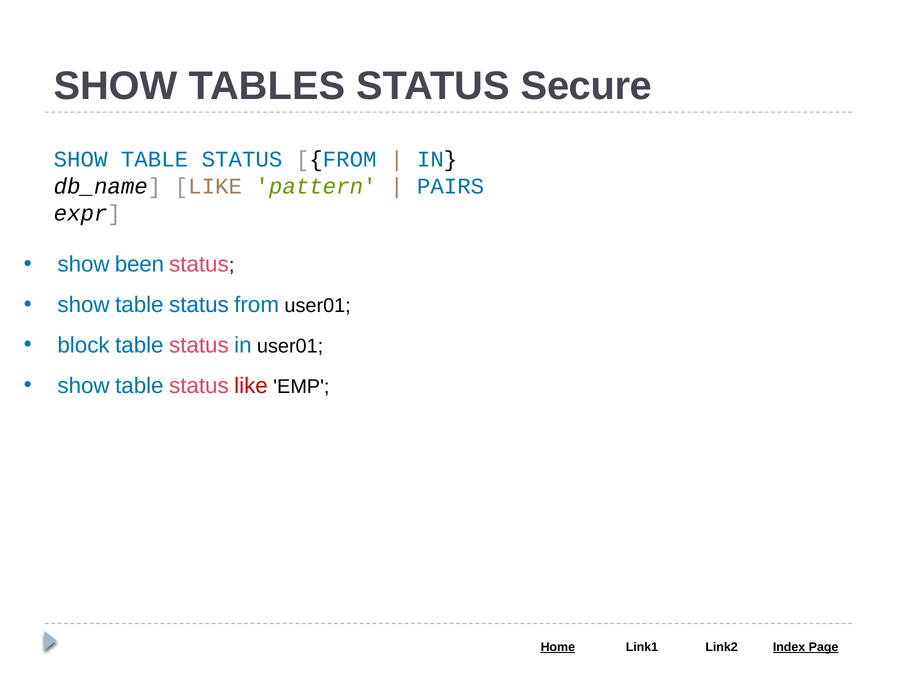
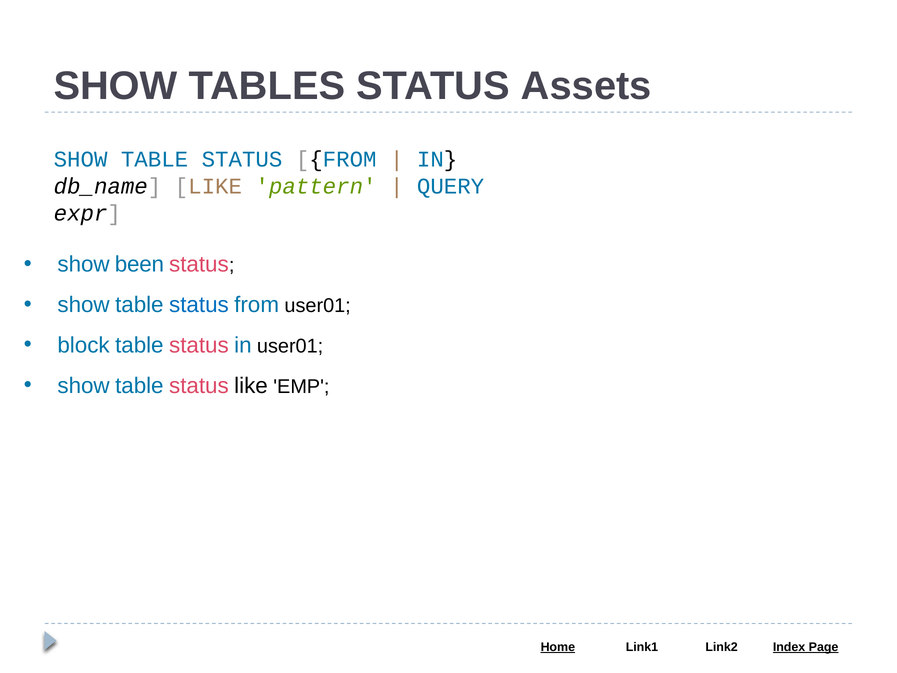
Secure: Secure -> Assets
PAIRS: PAIRS -> QUERY
like at (251, 386) colour: red -> black
